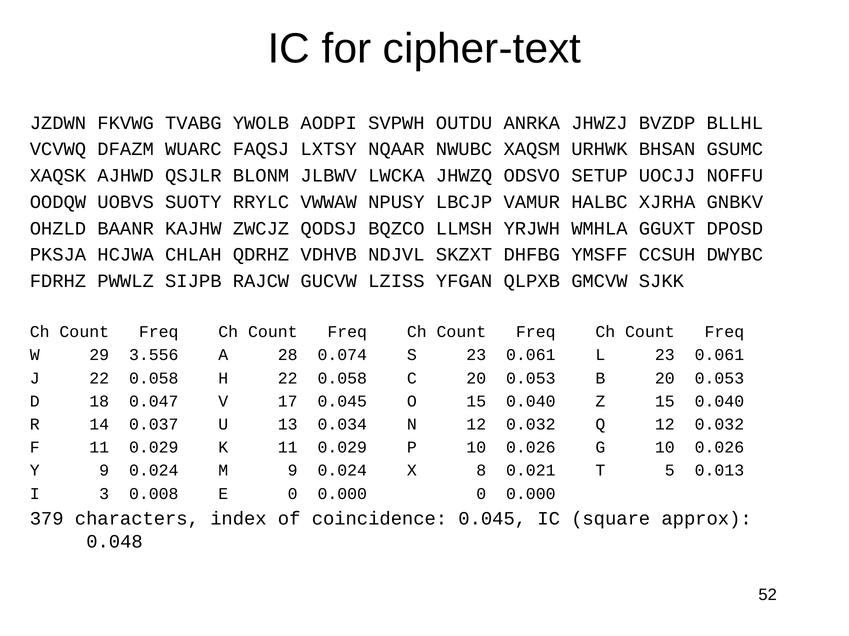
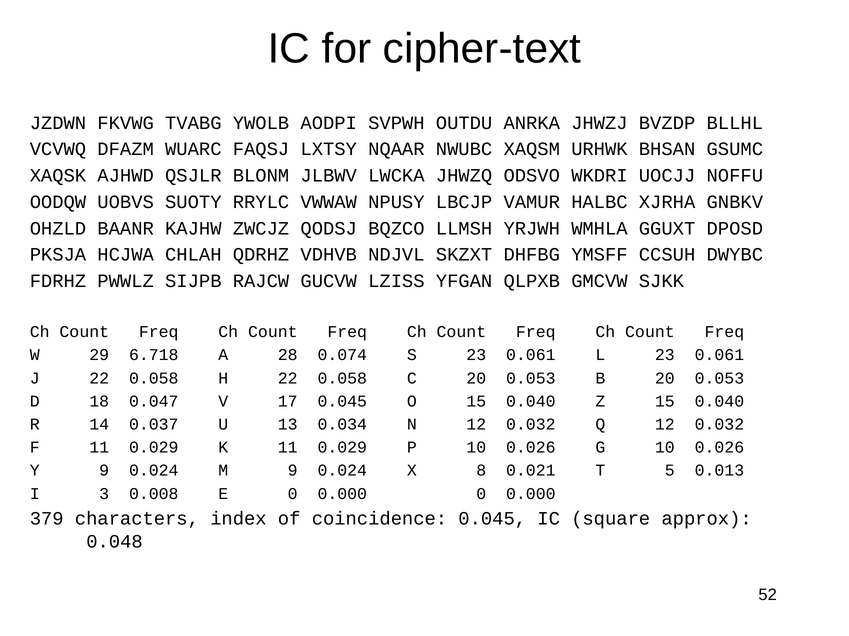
SETUP: SETUP -> WKDRI
3.556: 3.556 -> 6.718
